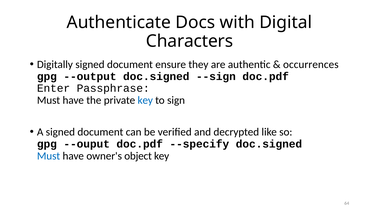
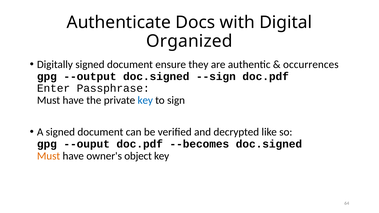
Characters: Characters -> Organized
--specify: --specify -> --becomes
Must at (49, 156) colour: blue -> orange
